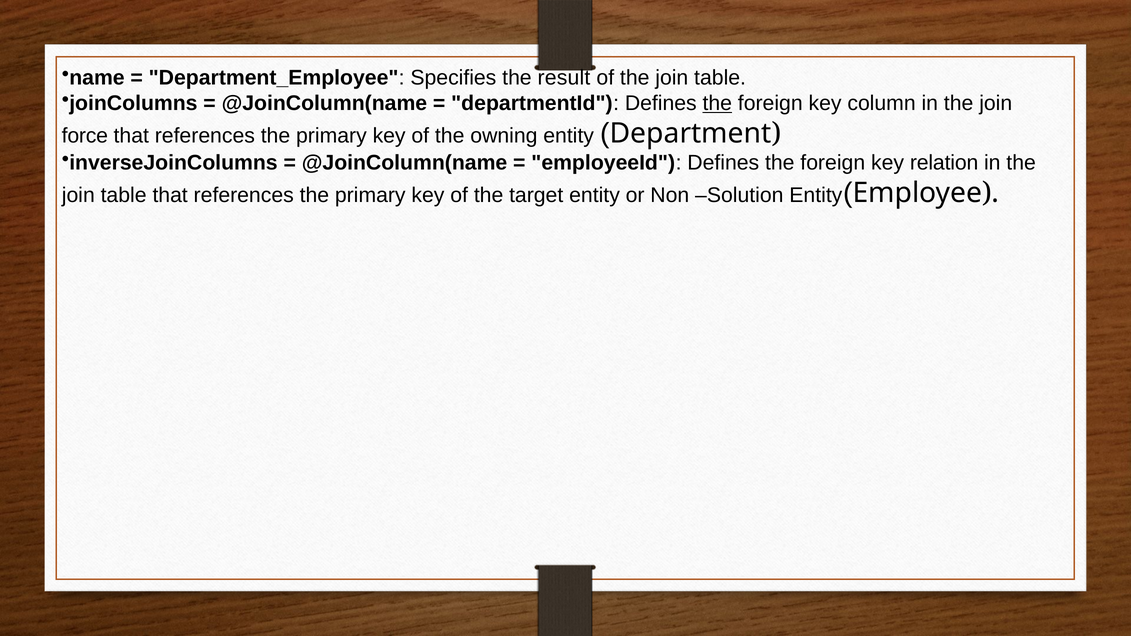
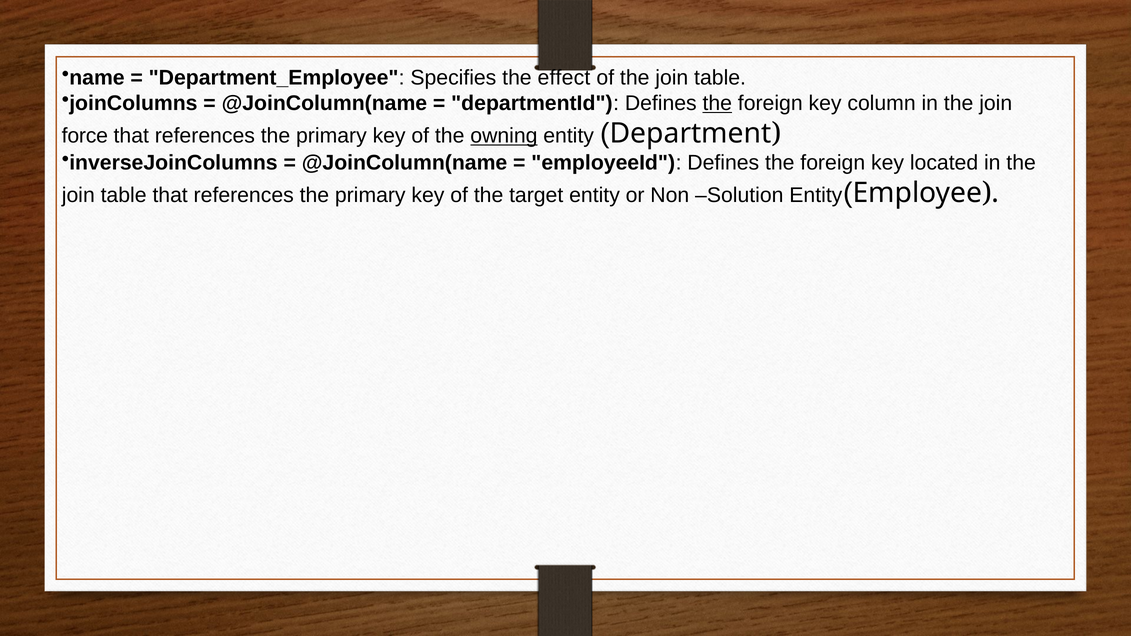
result: result -> effect
owning underline: none -> present
relation: relation -> located
